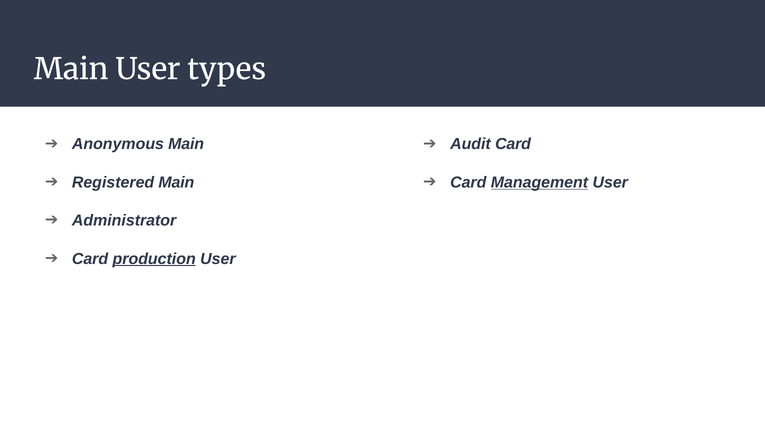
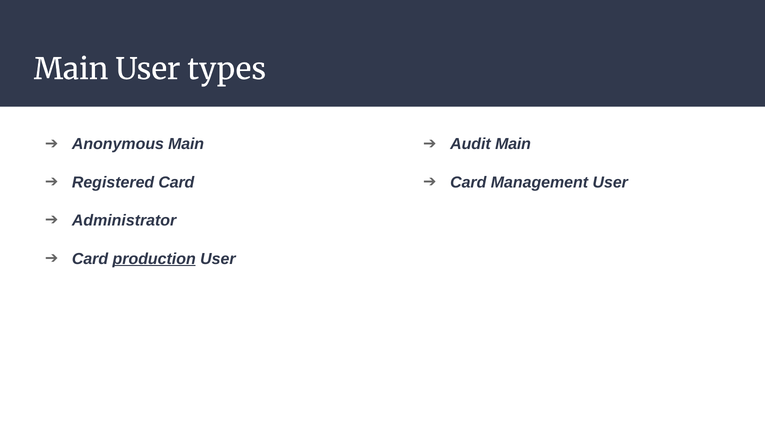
Audit Card: Card -> Main
Registered Main: Main -> Card
Management underline: present -> none
